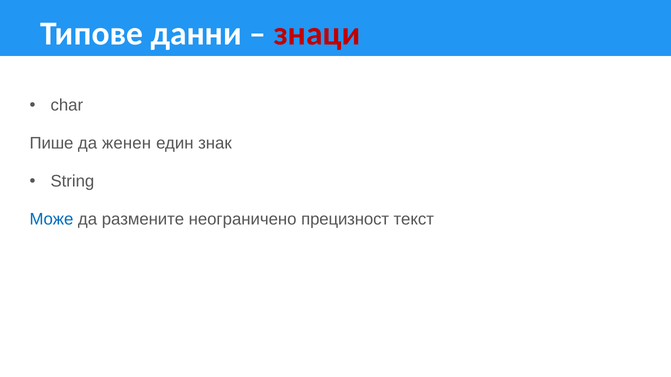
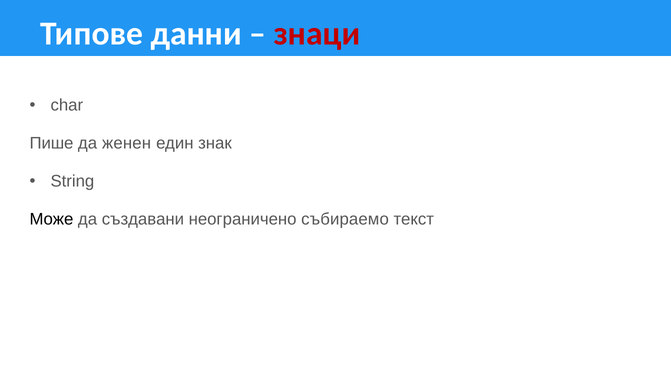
Може colour: blue -> black
размените: размените -> създавани
прецизност: прецизност -> събираемо
